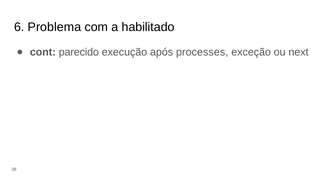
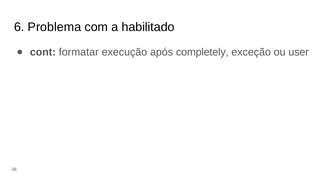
parecido: parecido -> formatar
processes: processes -> completely
next: next -> user
